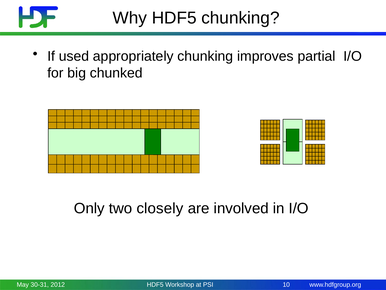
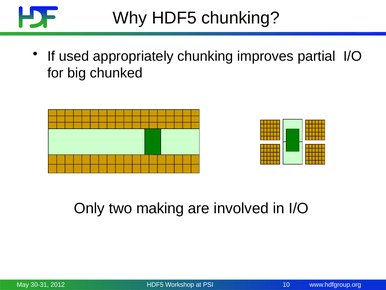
closely: closely -> making
